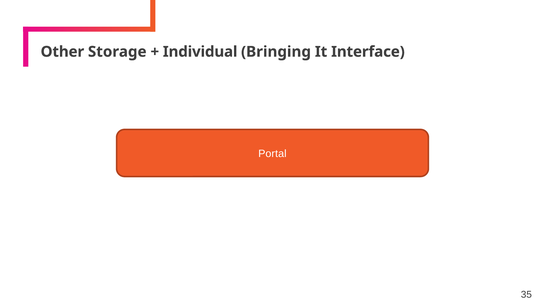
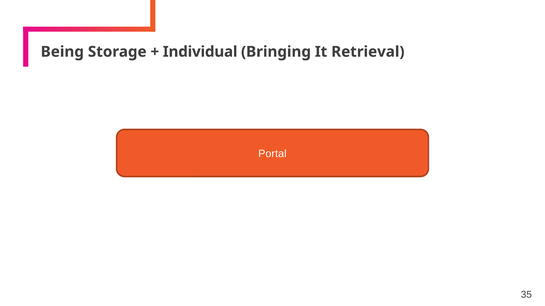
Other: Other -> Being
Interface: Interface -> Retrieval
